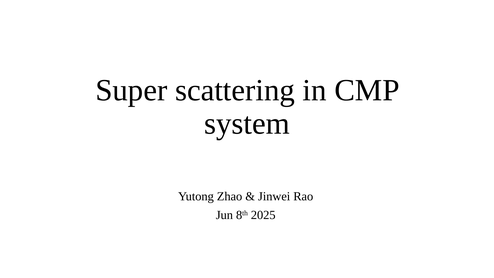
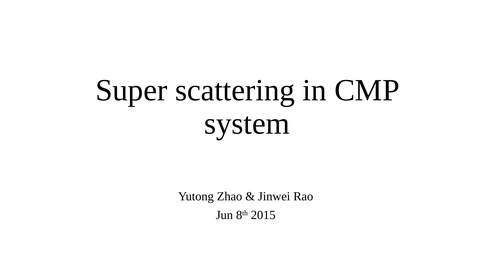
2025: 2025 -> 2015
